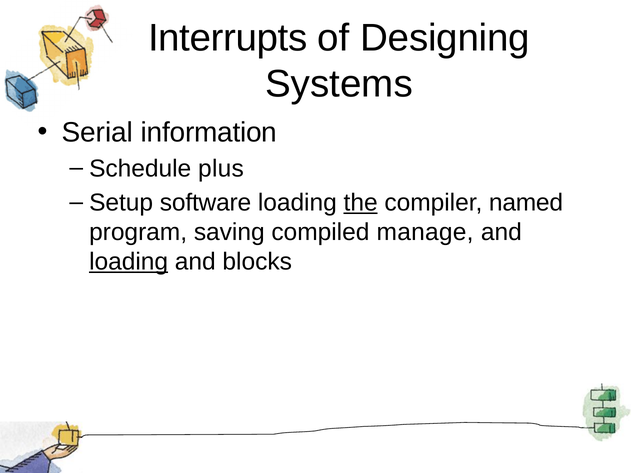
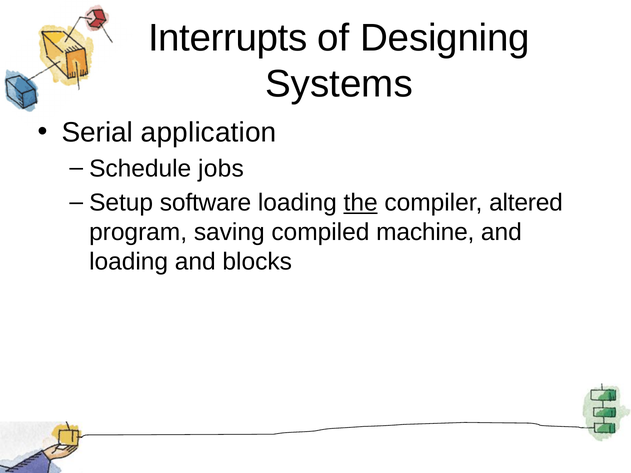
information: information -> application
plus: plus -> jobs
named: named -> altered
manage: manage -> machine
loading at (129, 262) underline: present -> none
